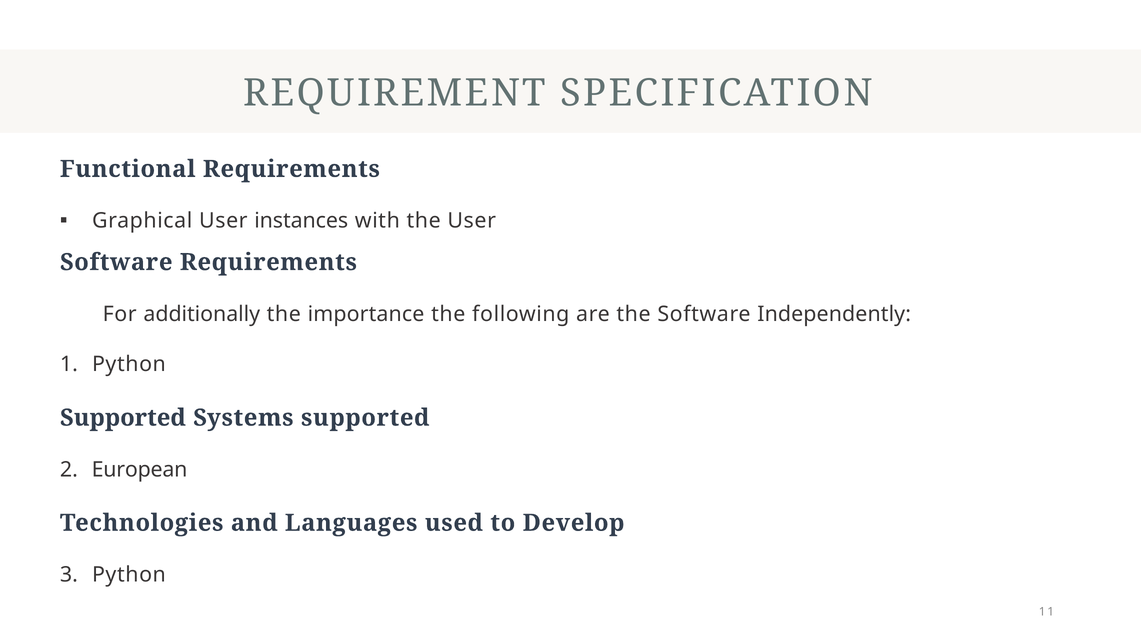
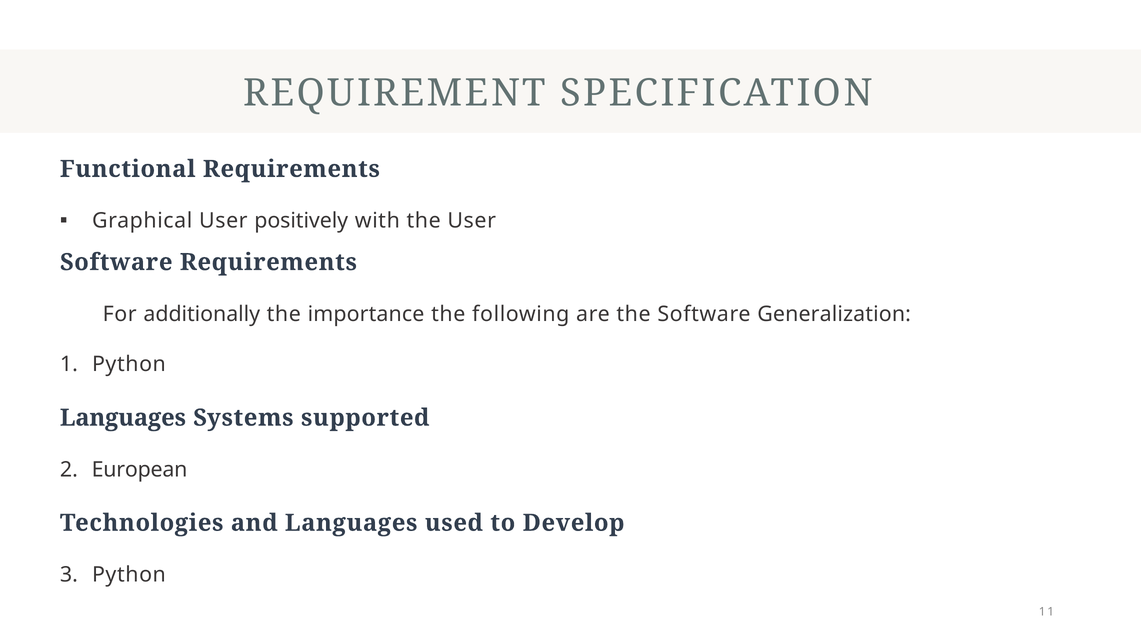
instances: instances -> positively
Independently: Independently -> Generalization
Supported at (123, 418): Supported -> Languages
